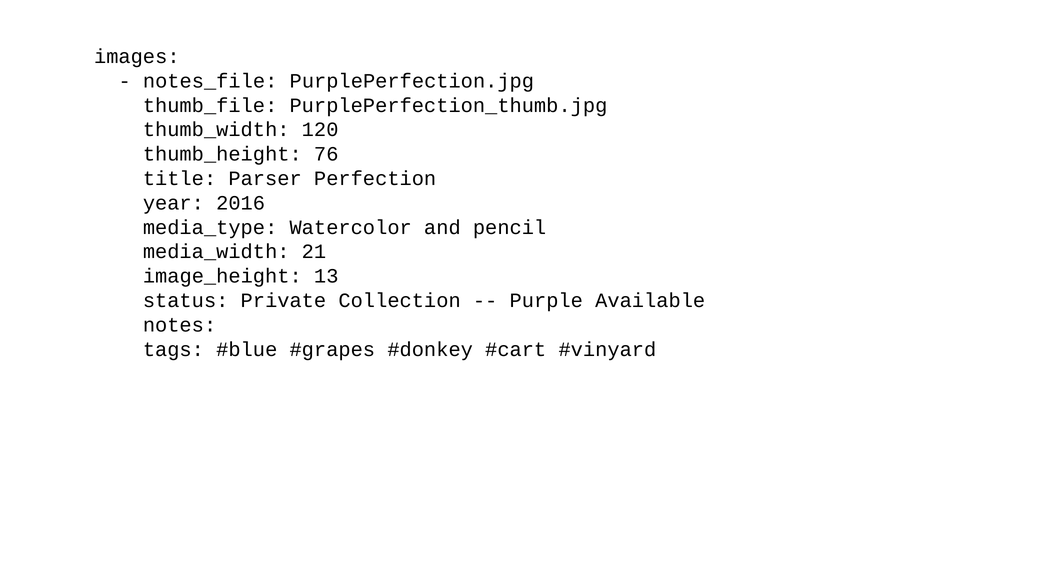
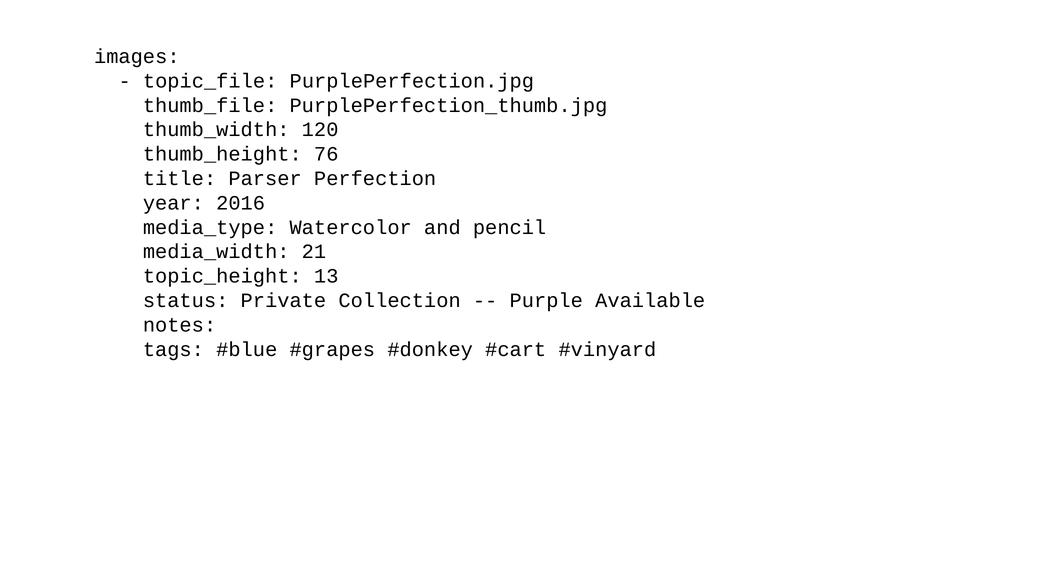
notes_file: notes_file -> topic_file
image_height: image_height -> topic_height
